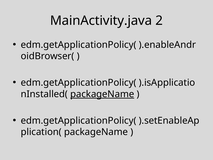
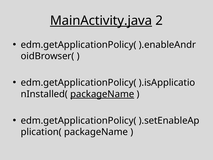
MainActivity.java underline: none -> present
